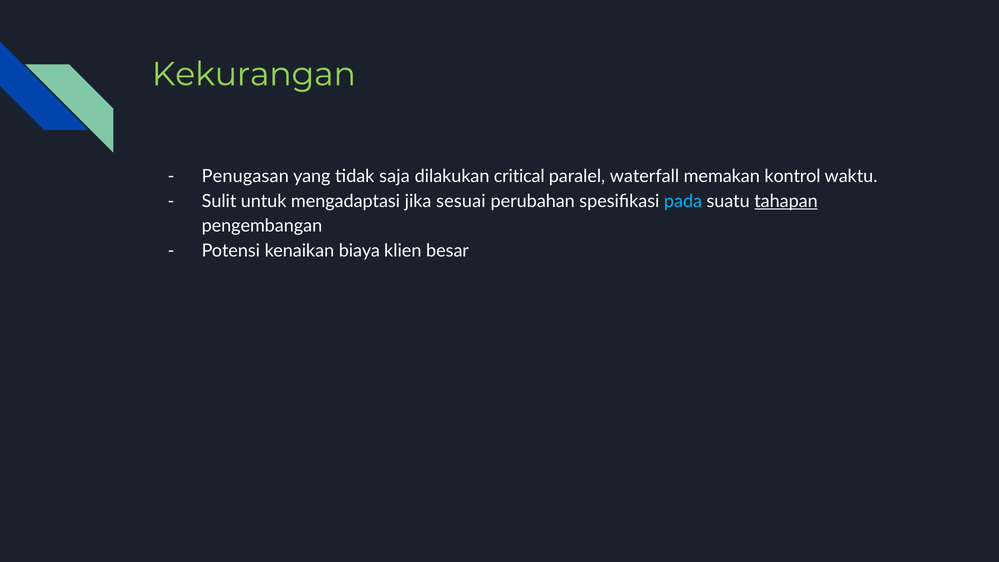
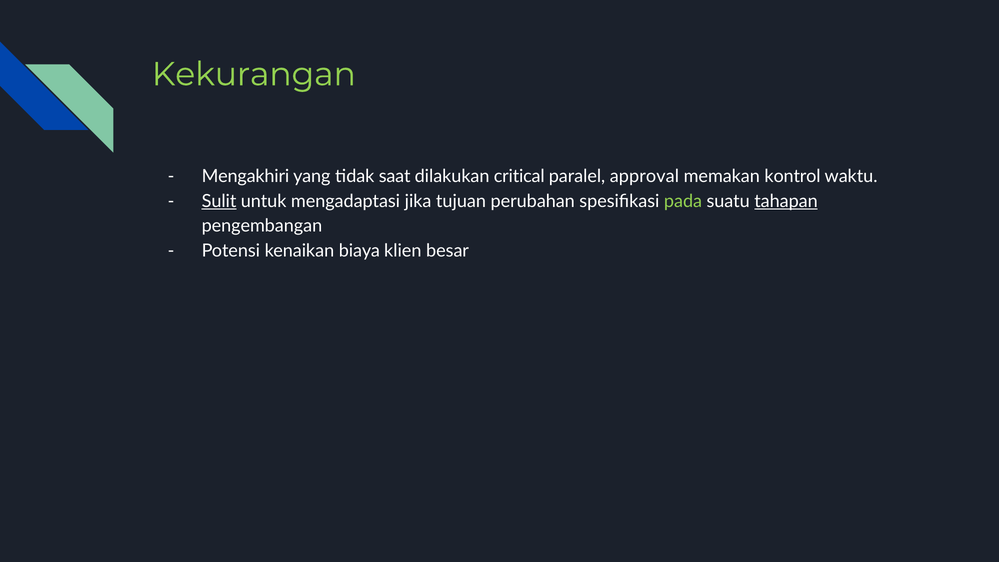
Penugasan: Penugasan -> Mengakhiri
saja: saja -> saat
waterfall: waterfall -> approval
Sulit underline: none -> present
sesuai: sesuai -> tujuan
pada colour: light blue -> light green
